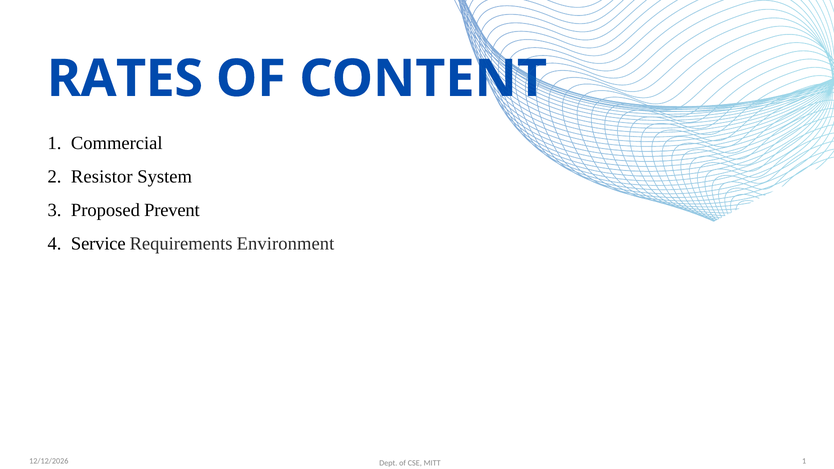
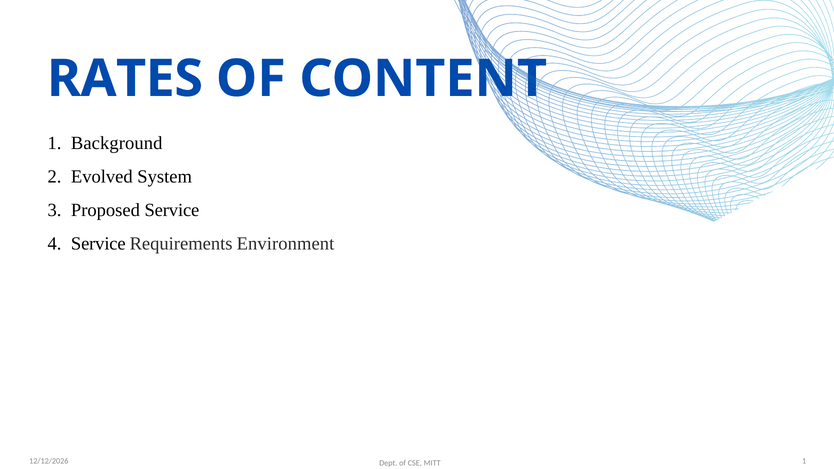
Commercial: Commercial -> Background
Resistor: Resistor -> Evolved
Proposed Prevent: Prevent -> Service
